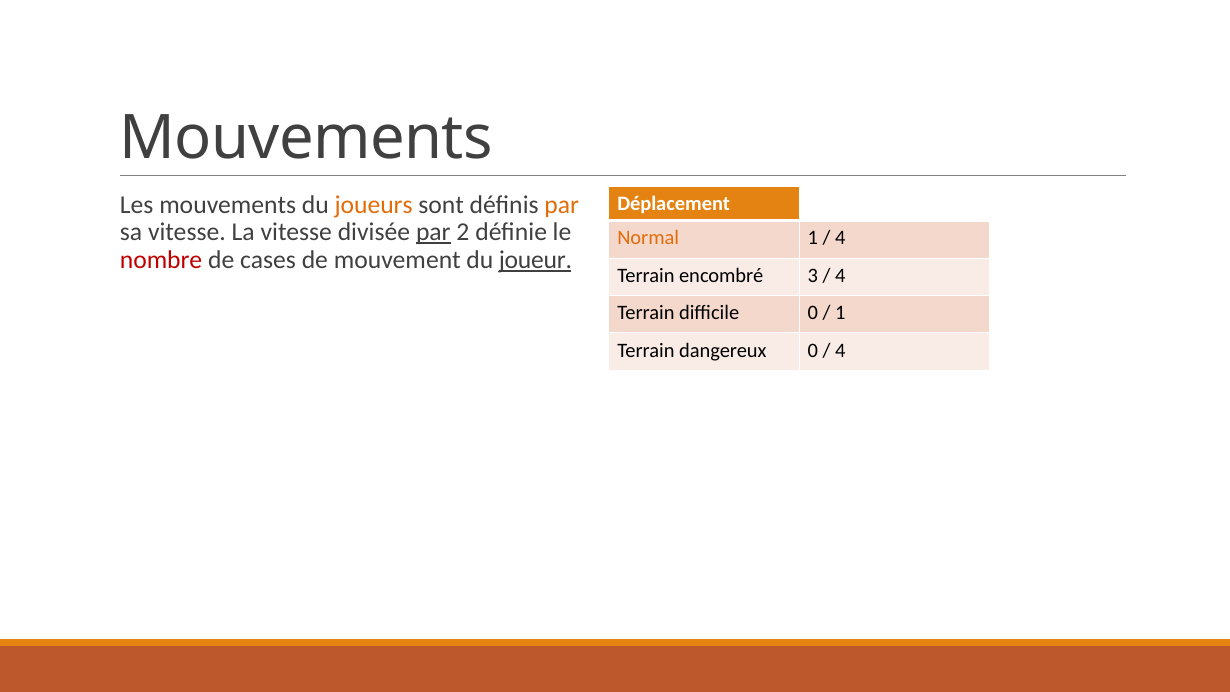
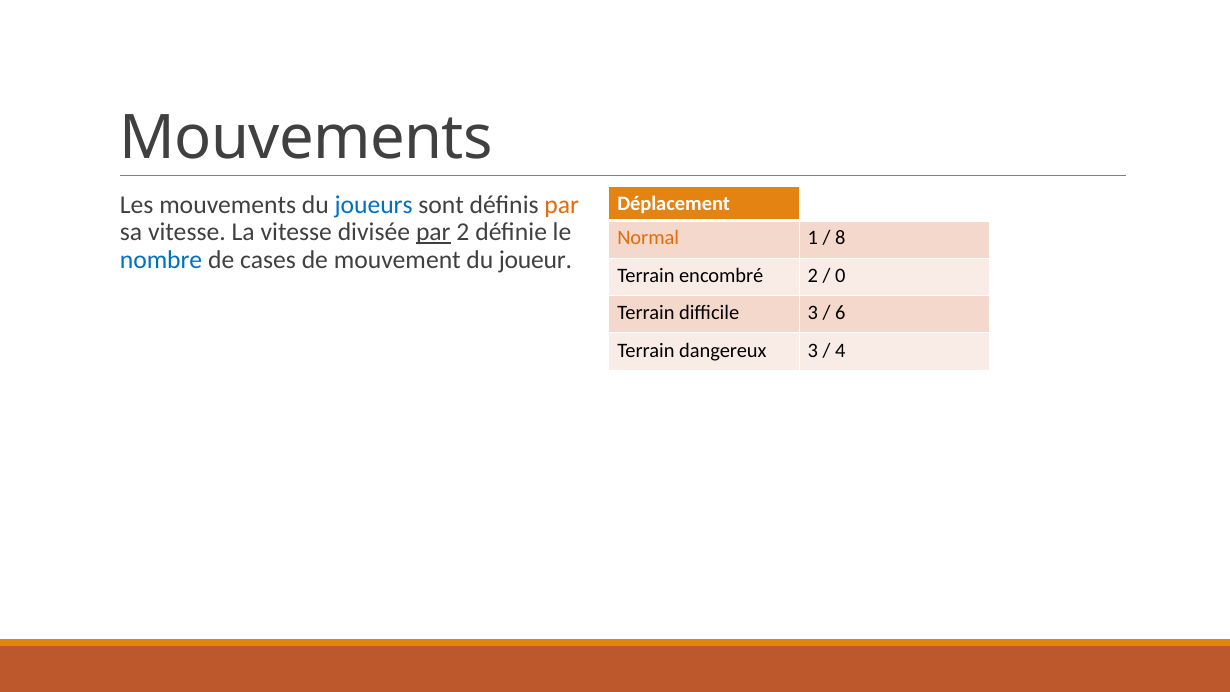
joueurs colour: orange -> blue
4 at (840, 238): 4 -> 8
nombre colour: red -> blue
joueur underline: present -> none
encombré 3: 3 -> 2
4 at (840, 275): 4 -> 0
difficile 0: 0 -> 3
1 at (840, 313): 1 -> 6
dangereux 0: 0 -> 3
